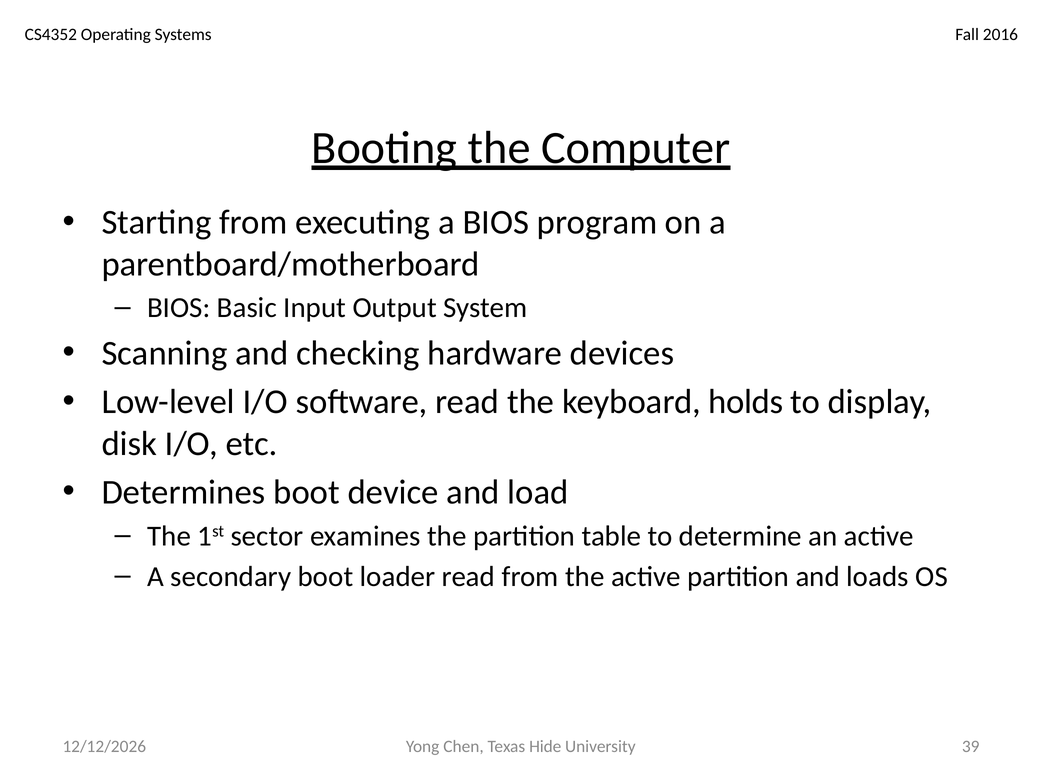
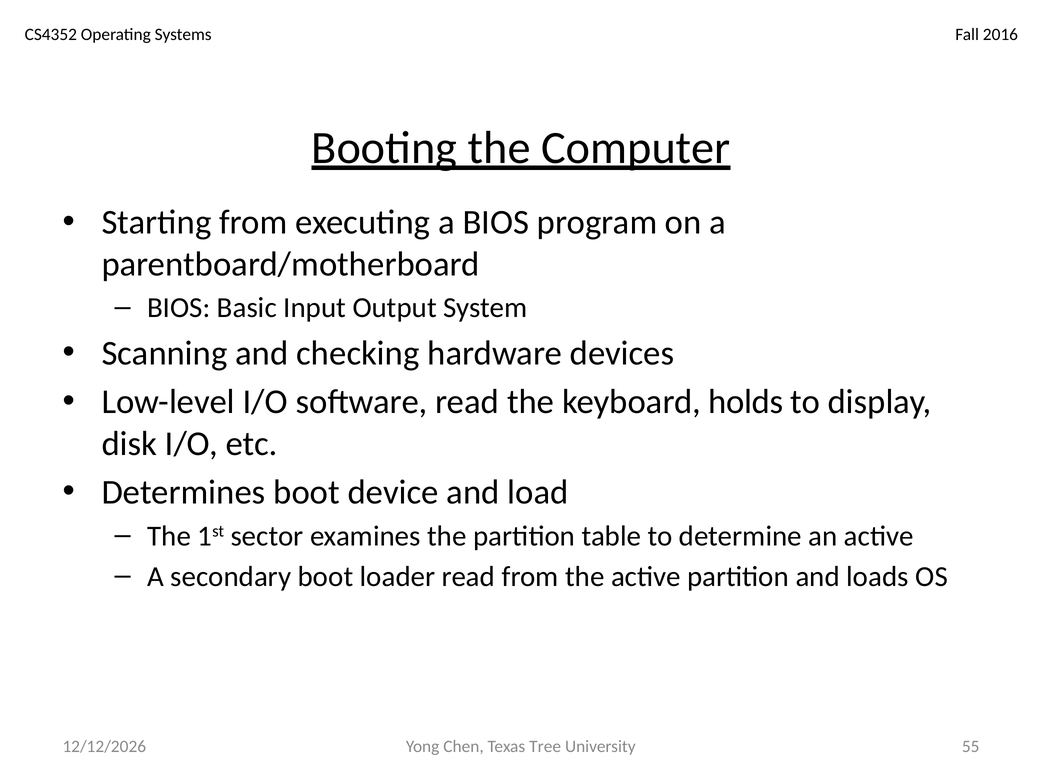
Hide: Hide -> Tree
39: 39 -> 55
